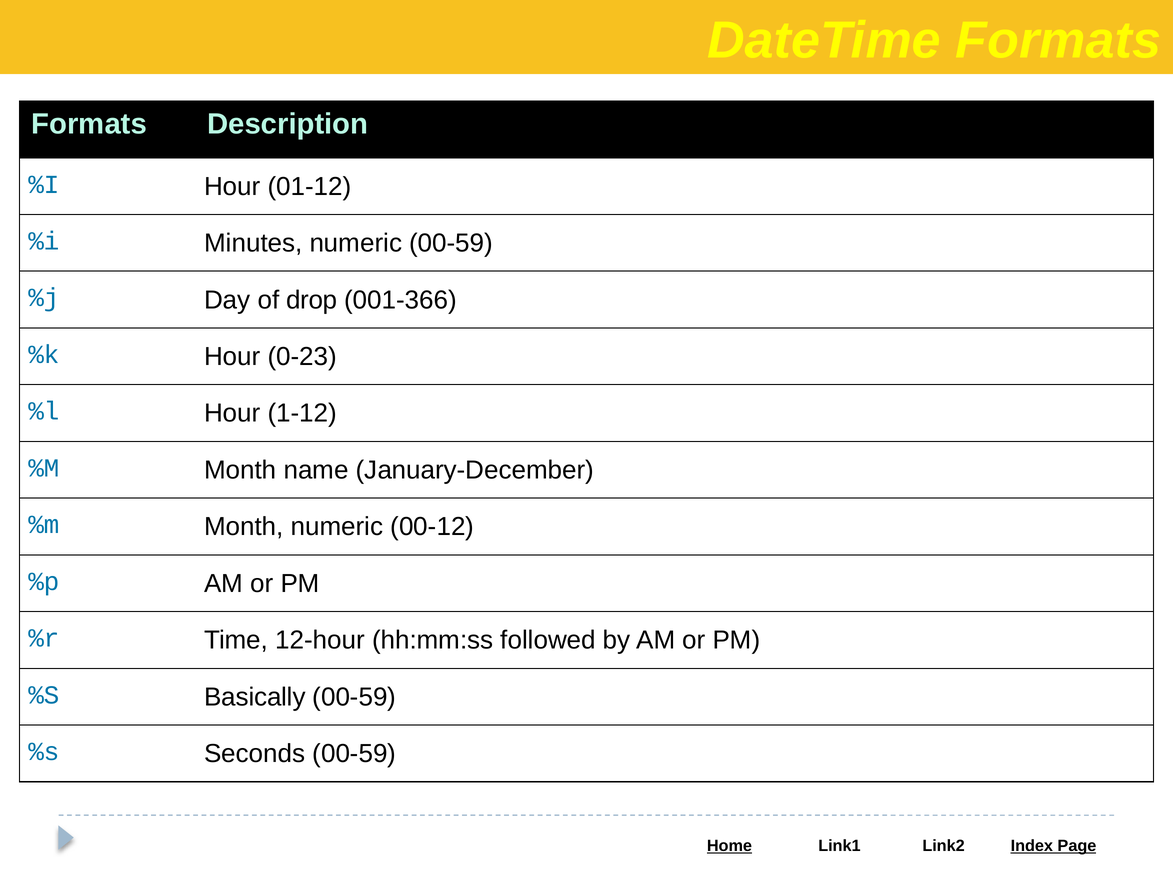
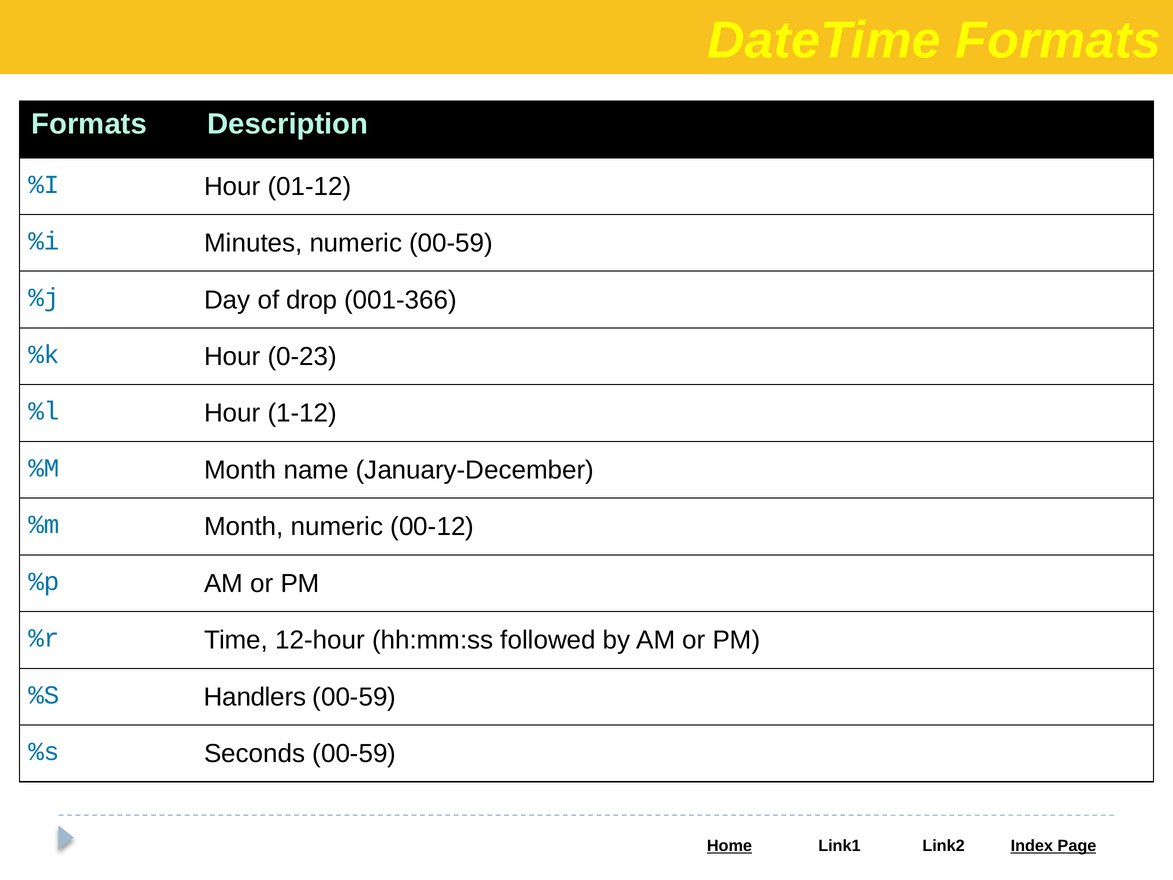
Basically: Basically -> Handlers
